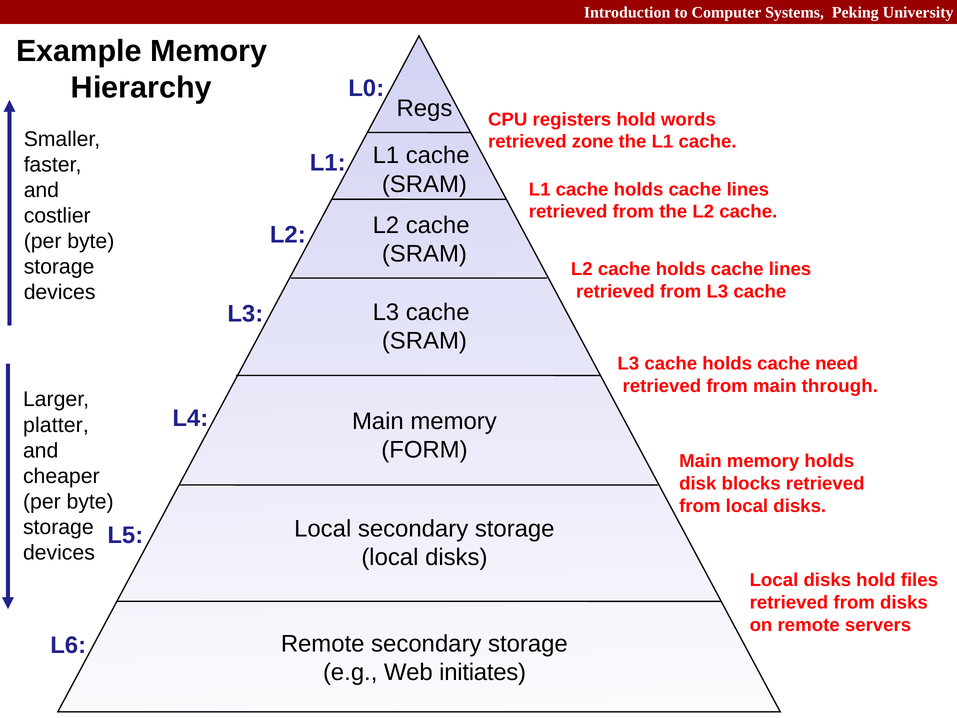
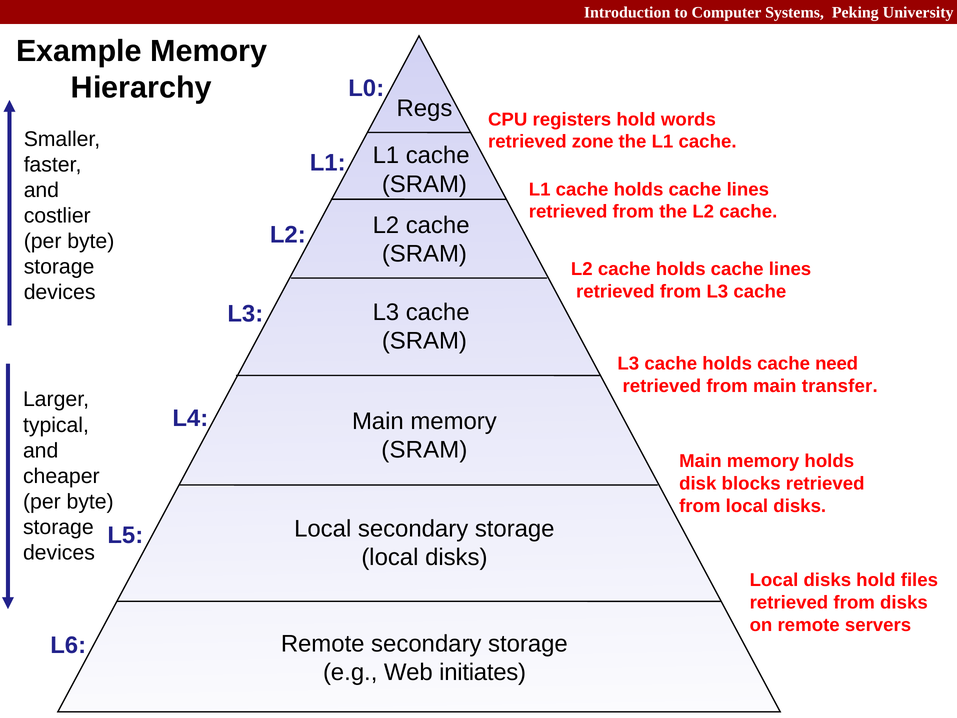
through: through -> transfer
platter: platter -> typical
FORM at (424, 450): FORM -> SRAM
